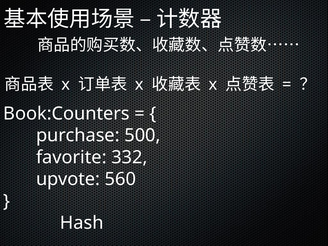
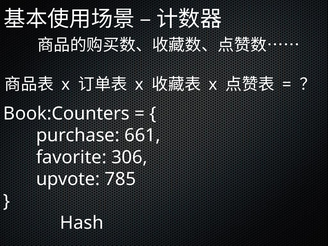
500: 500 -> 661
332: 332 -> 306
560: 560 -> 785
